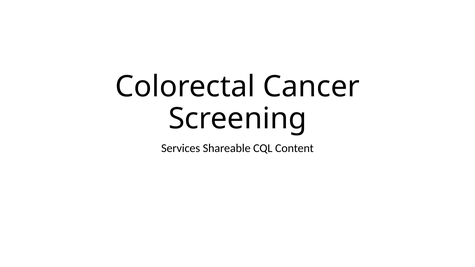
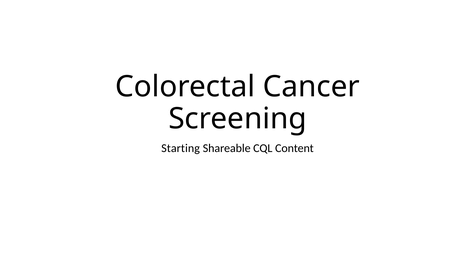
Services: Services -> Starting
